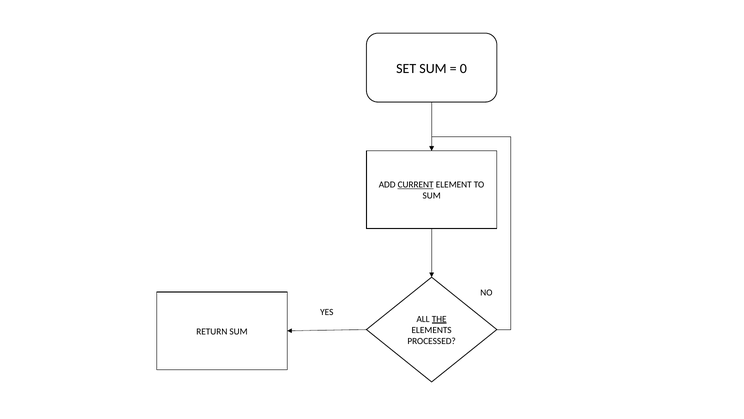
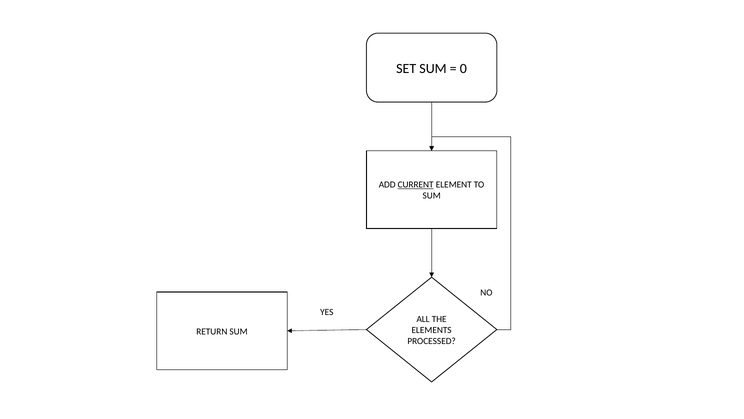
THE underline: present -> none
